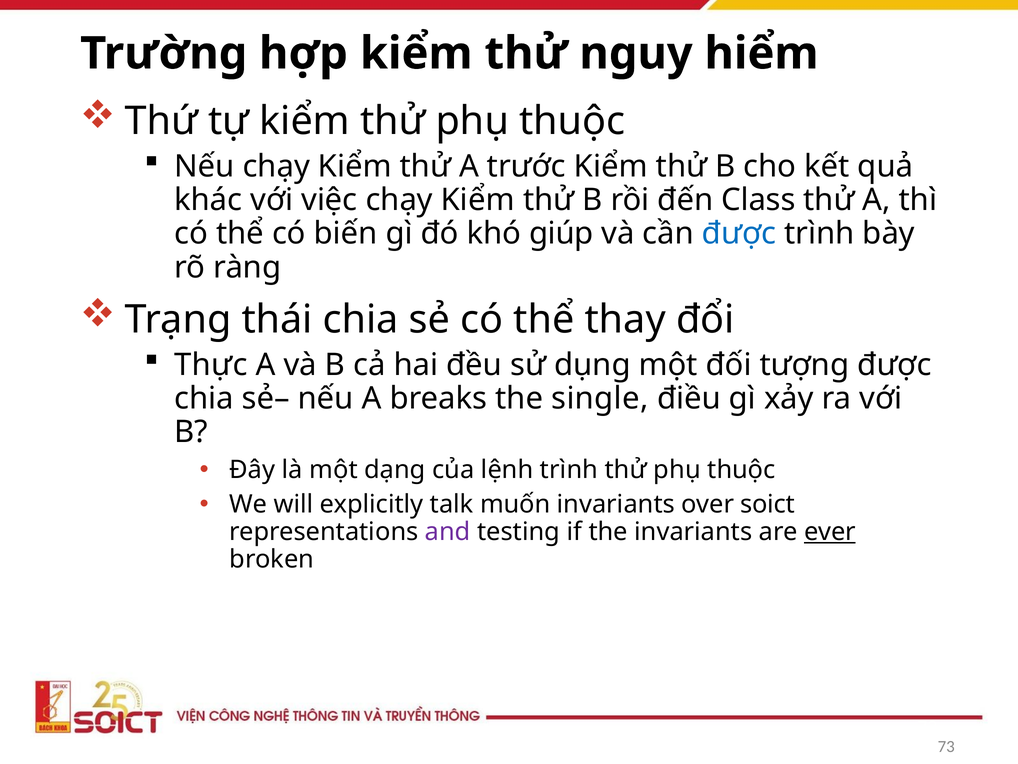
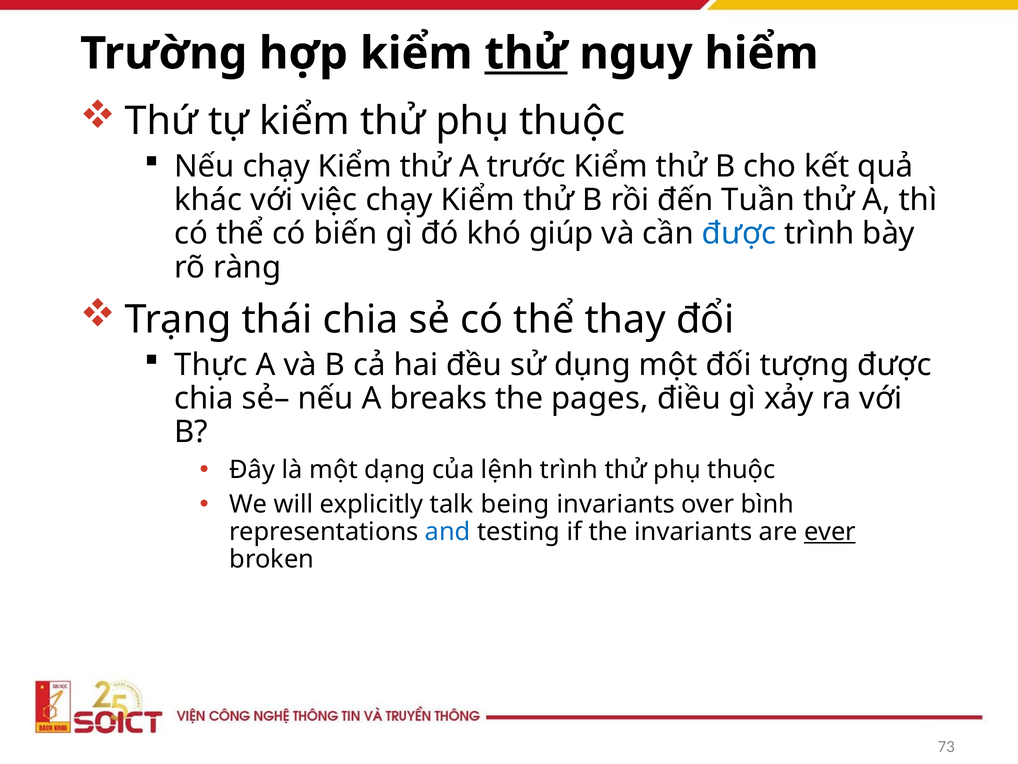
thử at (526, 54) underline: none -> present
Class: Class -> Tuần
single: single -> pages
muốn: muốn -> being
soict: soict -> bình
and colour: purple -> blue
